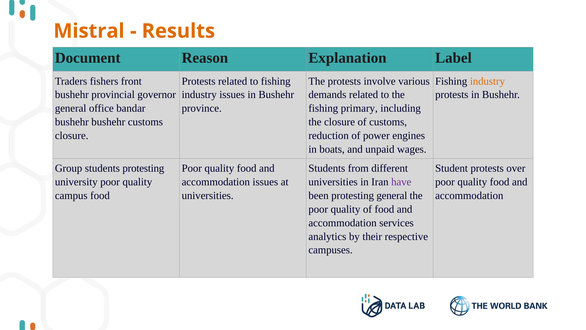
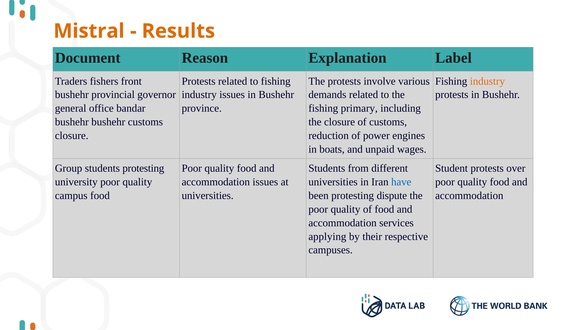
have colour: purple -> blue
protesting general: general -> dispute
analytics: analytics -> applying
